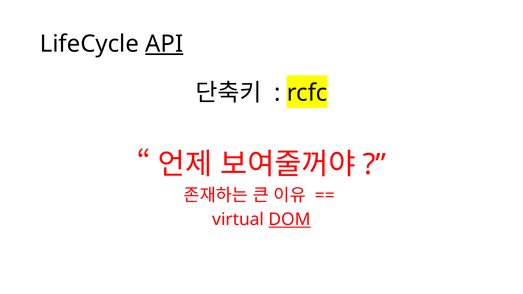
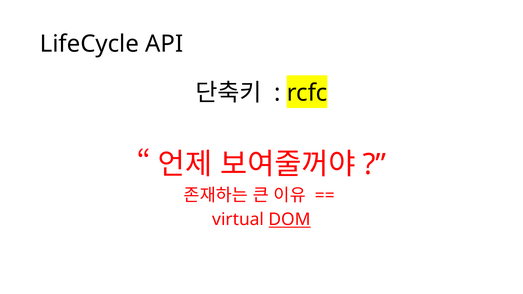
API underline: present -> none
